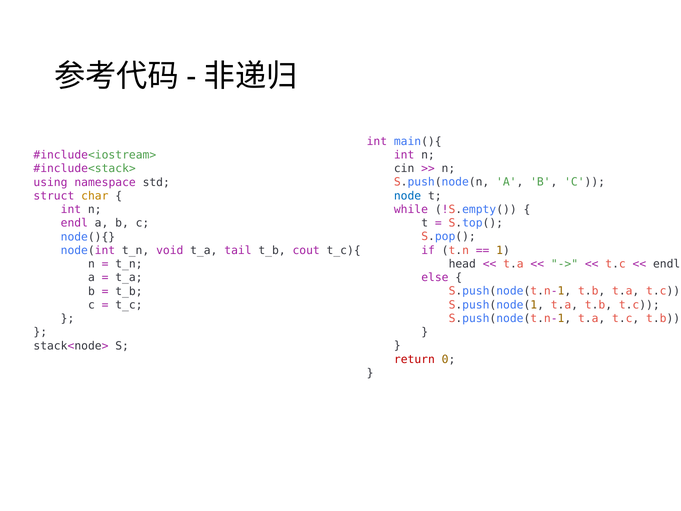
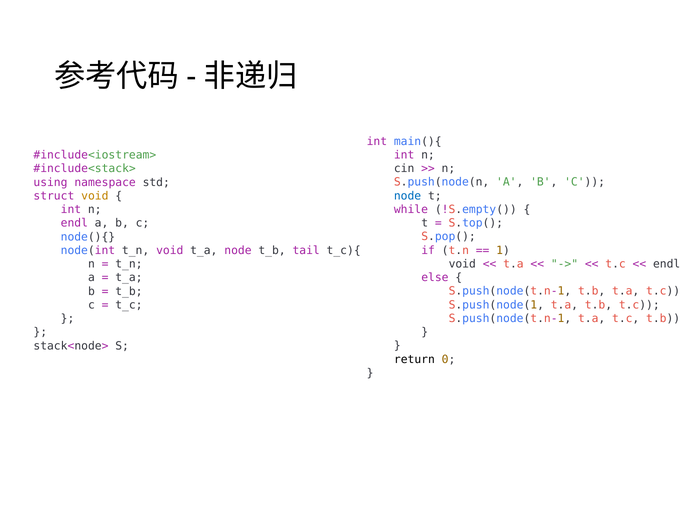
struct char: char -> void
t_a tail: tail -> node
cout: cout -> tail
head at (462, 264): head -> void
return colour: red -> black
